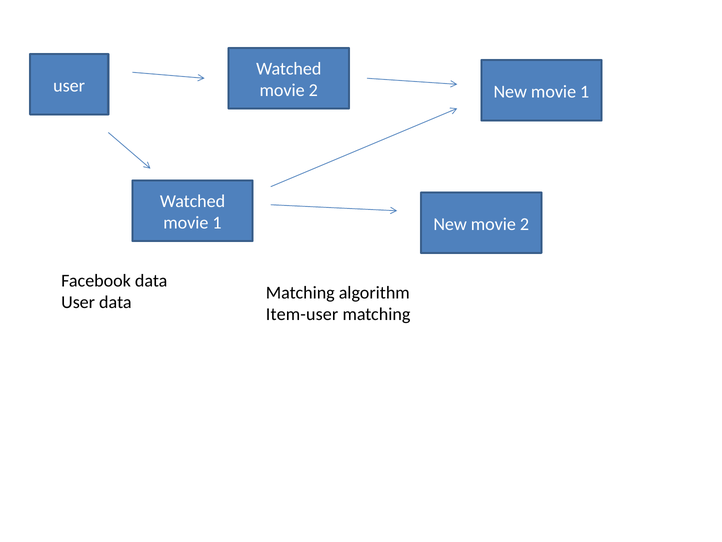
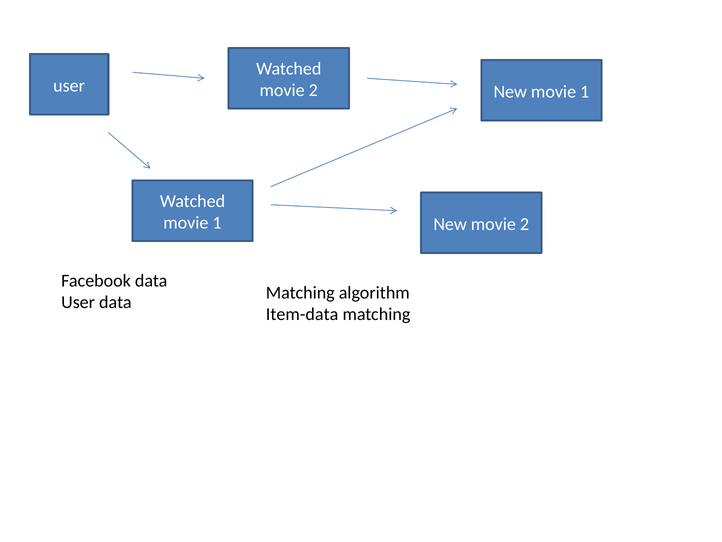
Item-user: Item-user -> Item-data
